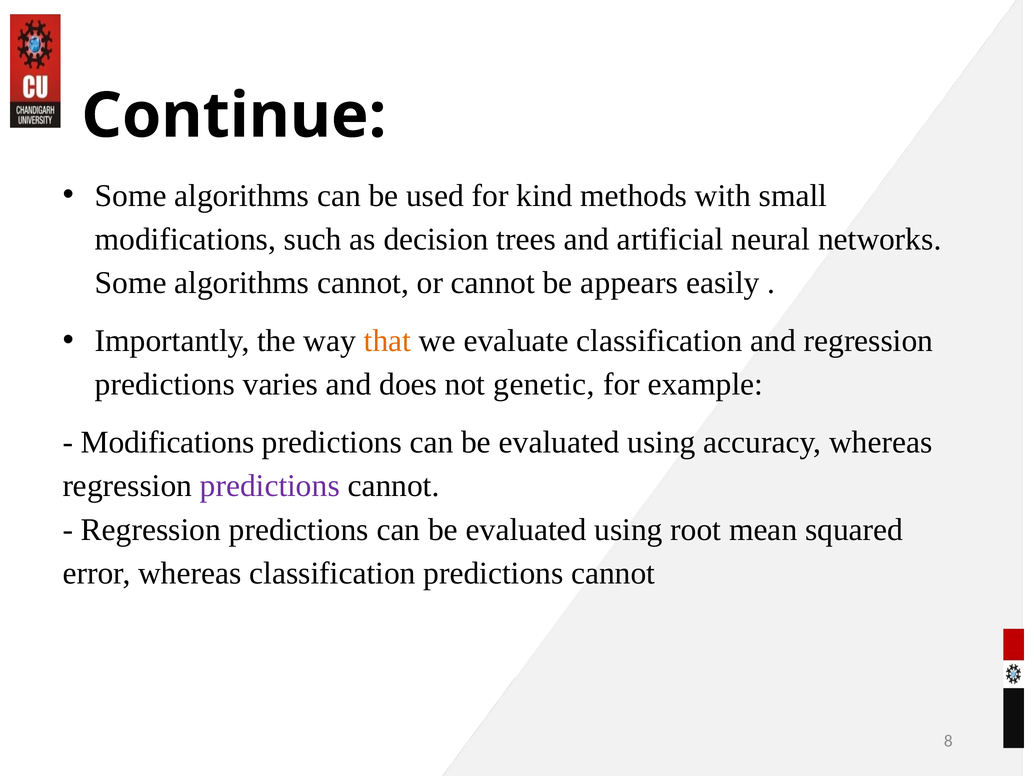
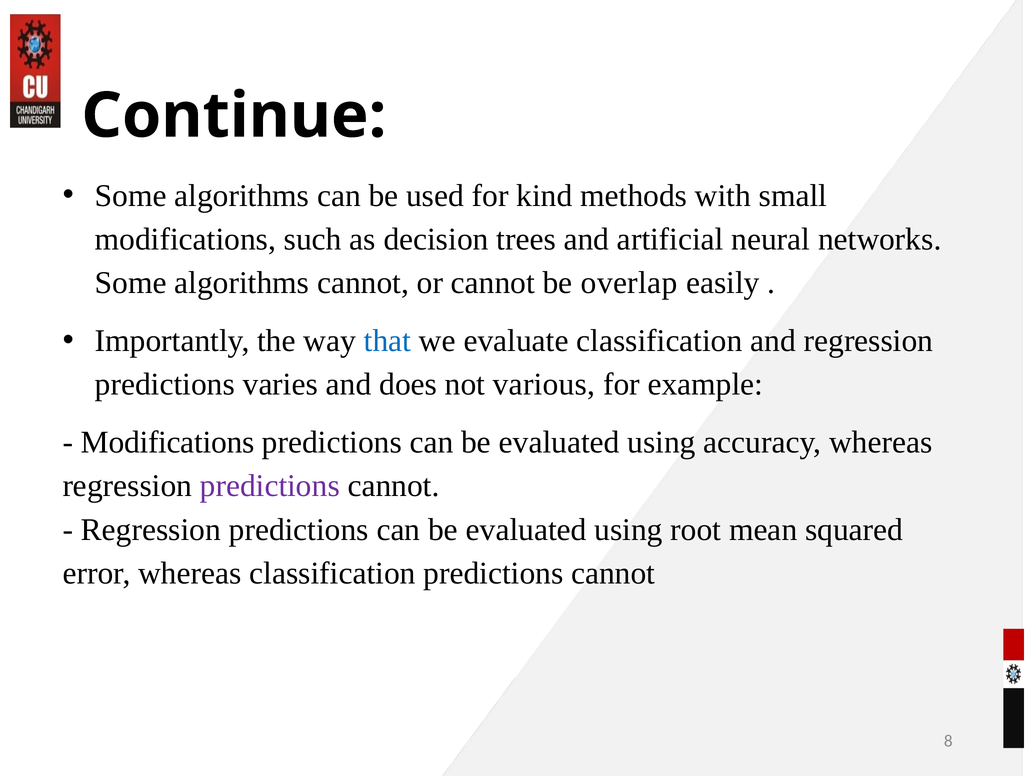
appears: appears -> overlap
that colour: orange -> blue
genetic: genetic -> various
